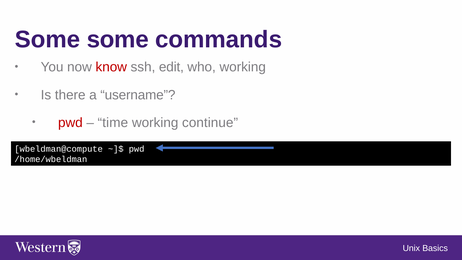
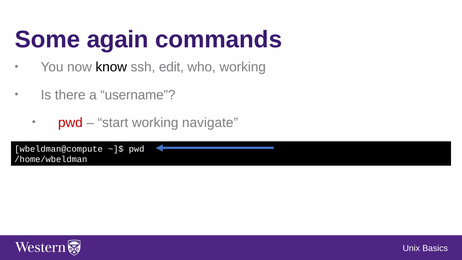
Some some: some -> again
know colour: red -> black
time: time -> start
continue: continue -> navigate
